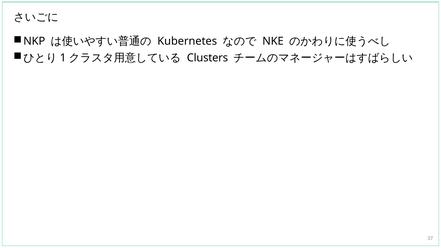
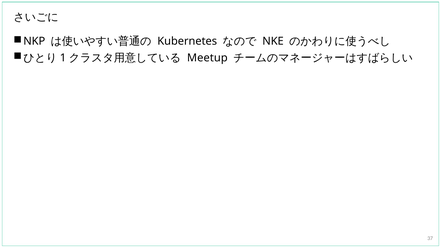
Clusters: Clusters -> Meetup
